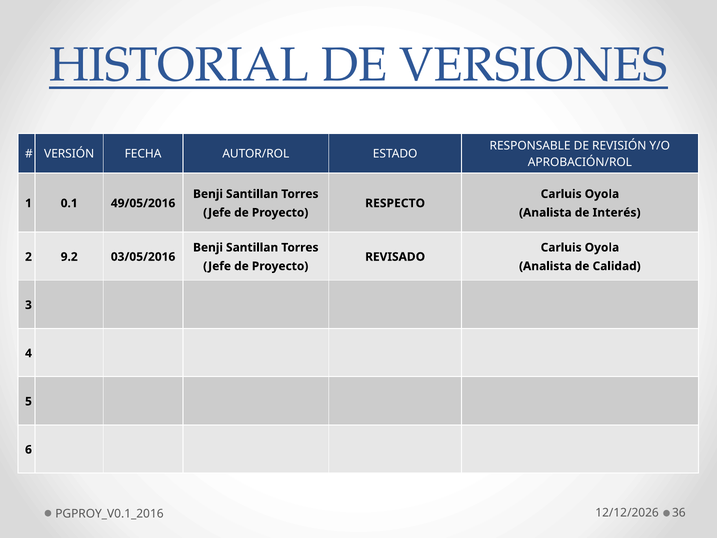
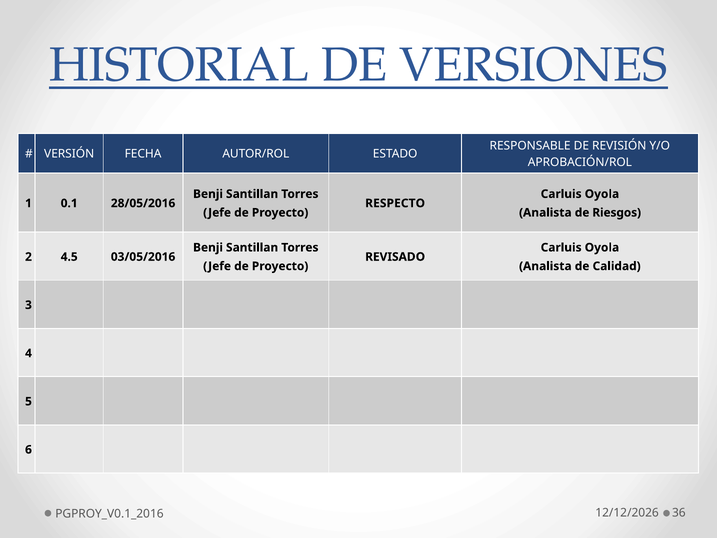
49/05/2016: 49/05/2016 -> 28/05/2016
Interés: Interés -> Riesgos
9.2: 9.2 -> 4.5
